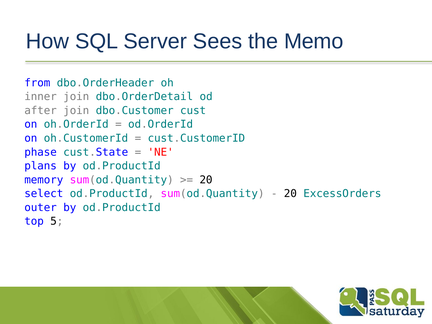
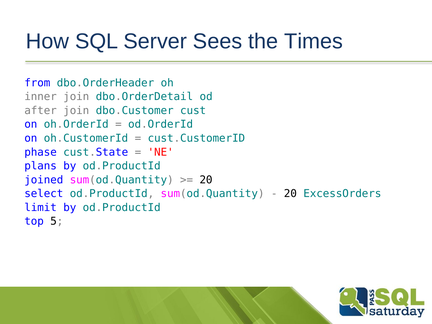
Memo: Memo -> Times
memory: memory -> joined
outer: outer -> limit
